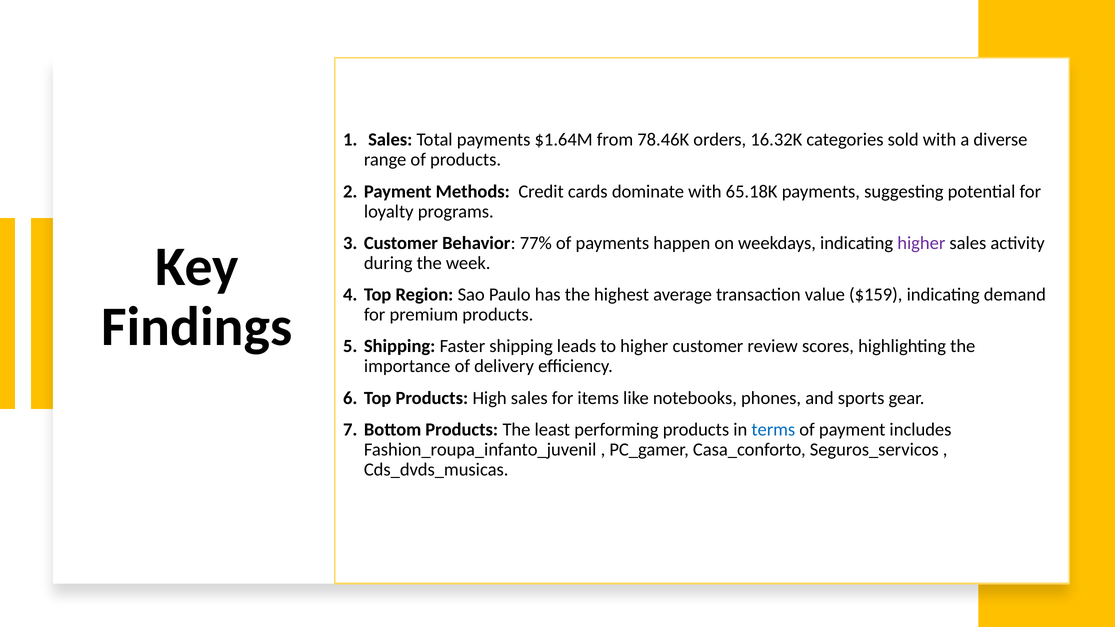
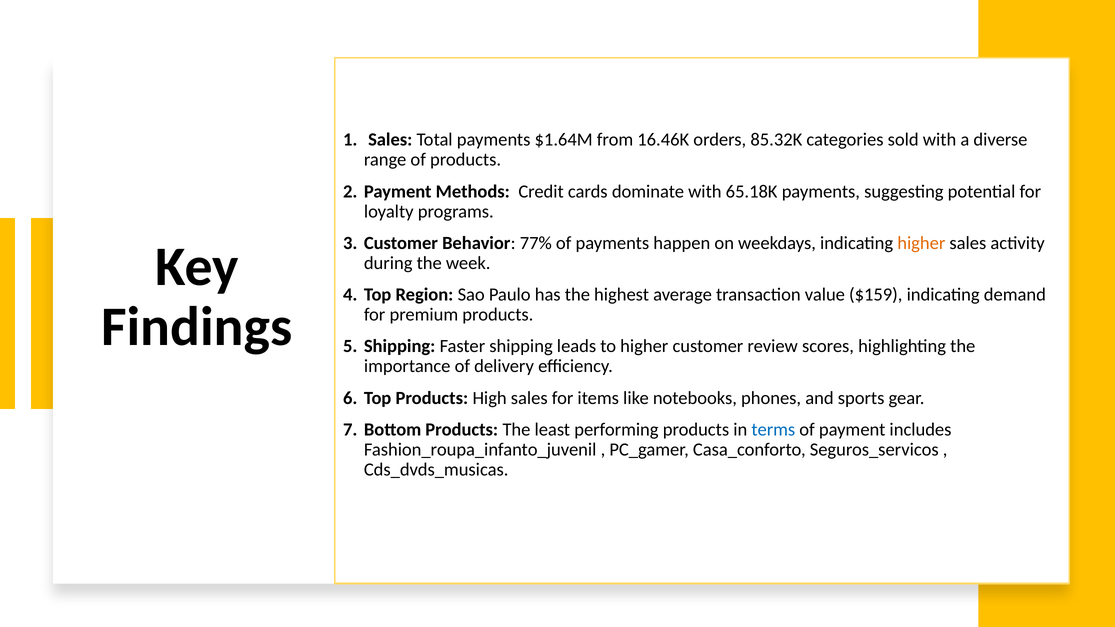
78.46K: 78.46K -> 16.46K
16.32K: 16.32K -> 85.32K
higher at (921, 243) colour: purple -> orange
